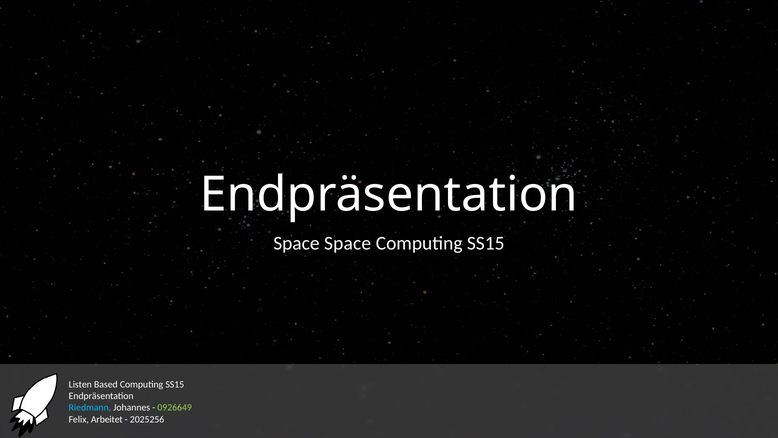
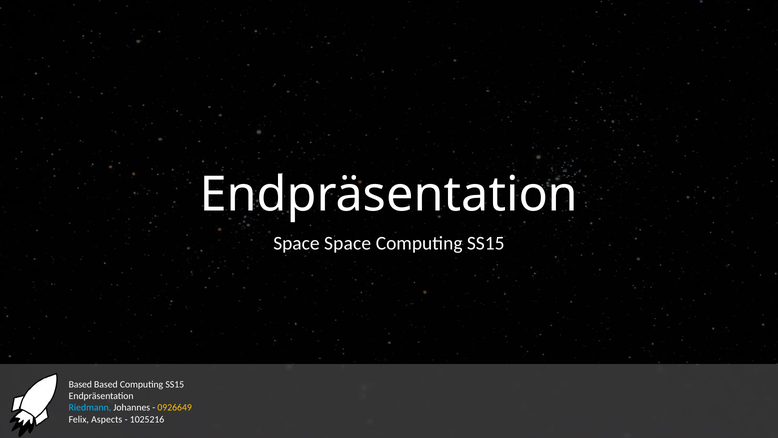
Listen at (80, 384): Listen -> Based
0926649 colour: light green -> yellow
Arbeitet: Arbeitet -> Aspects
2025256: 2025256 -> 1025216
